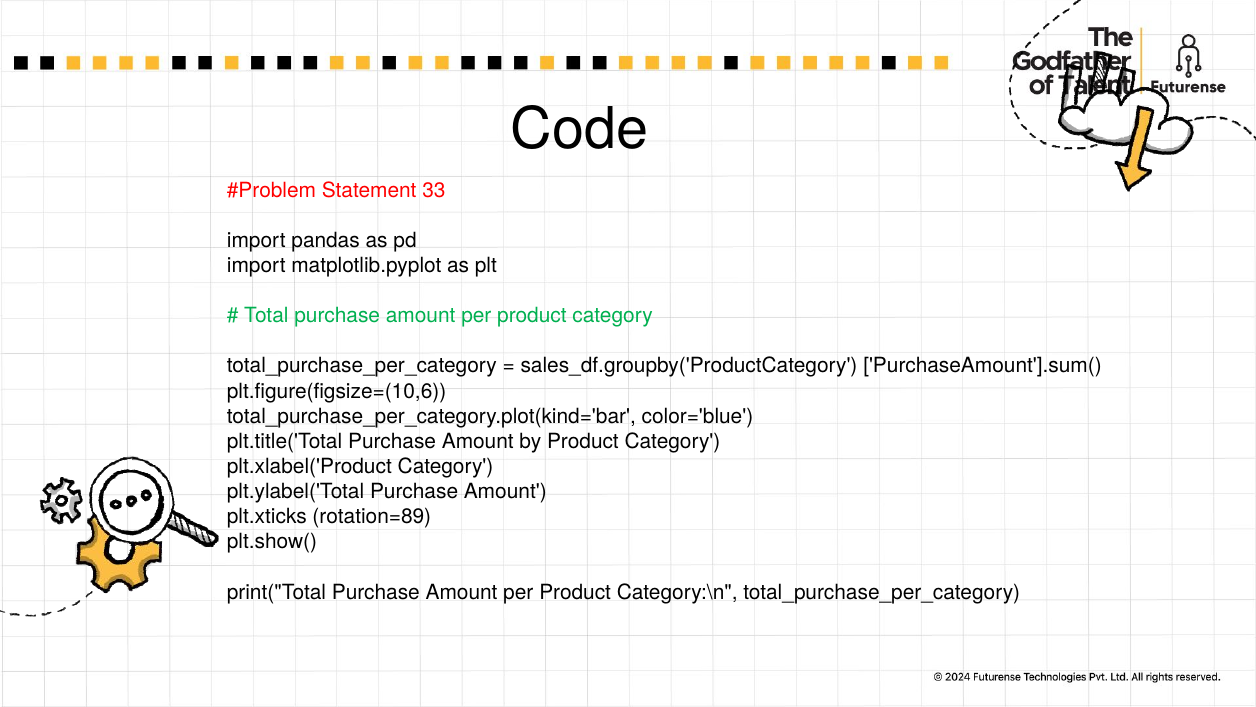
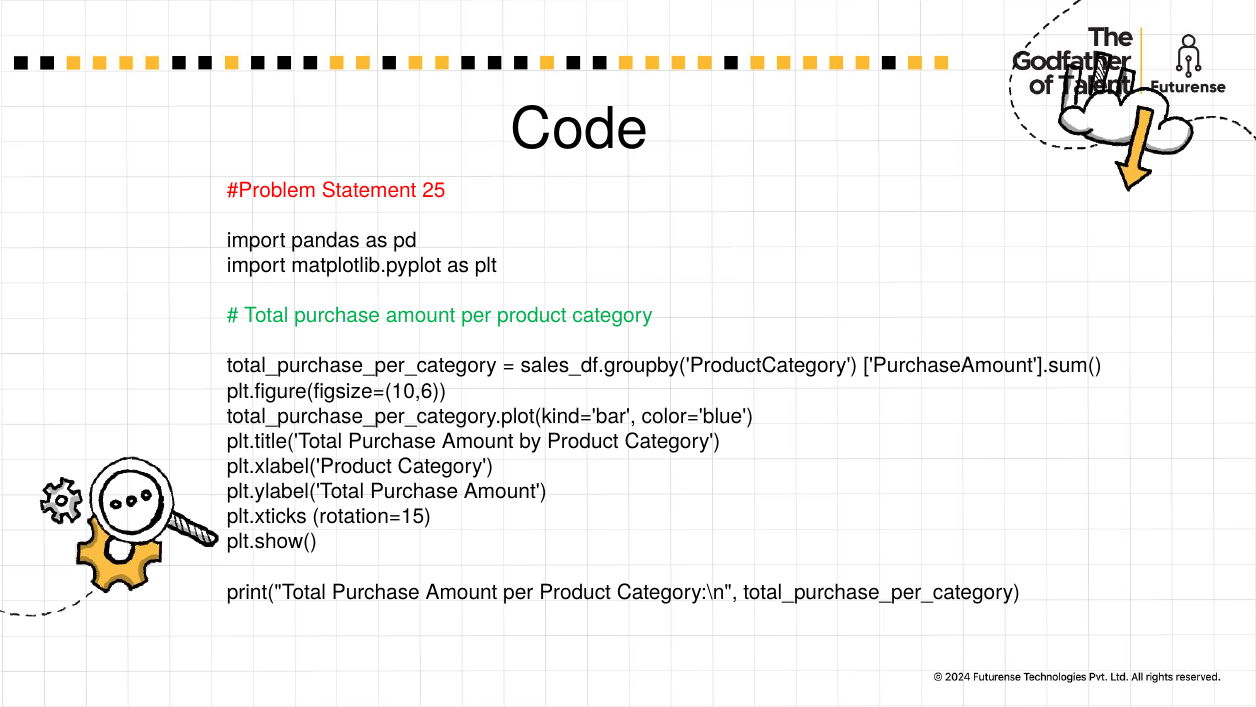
33: 33 -> 25
rotation=89: rotation=89 -> rotation=15
